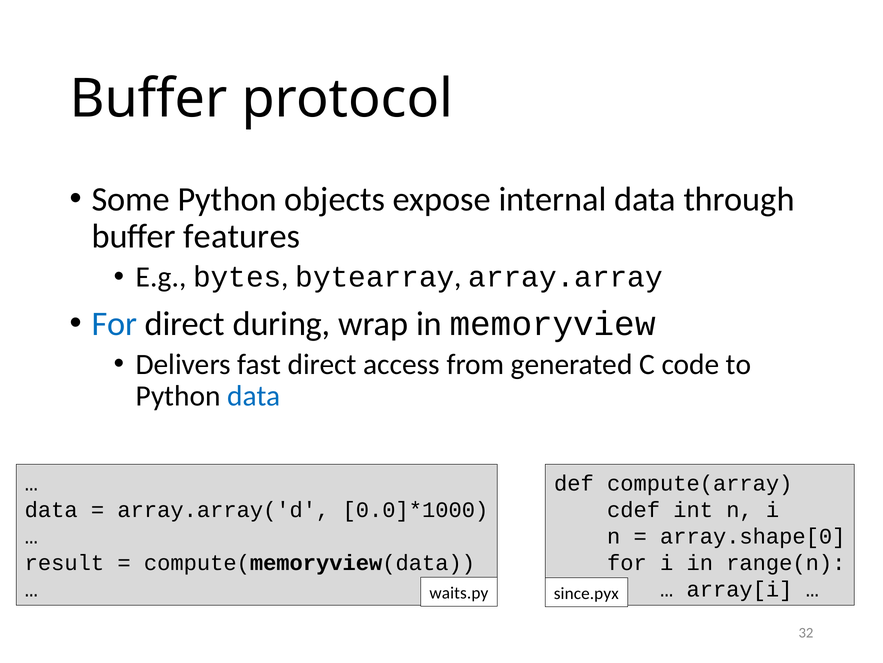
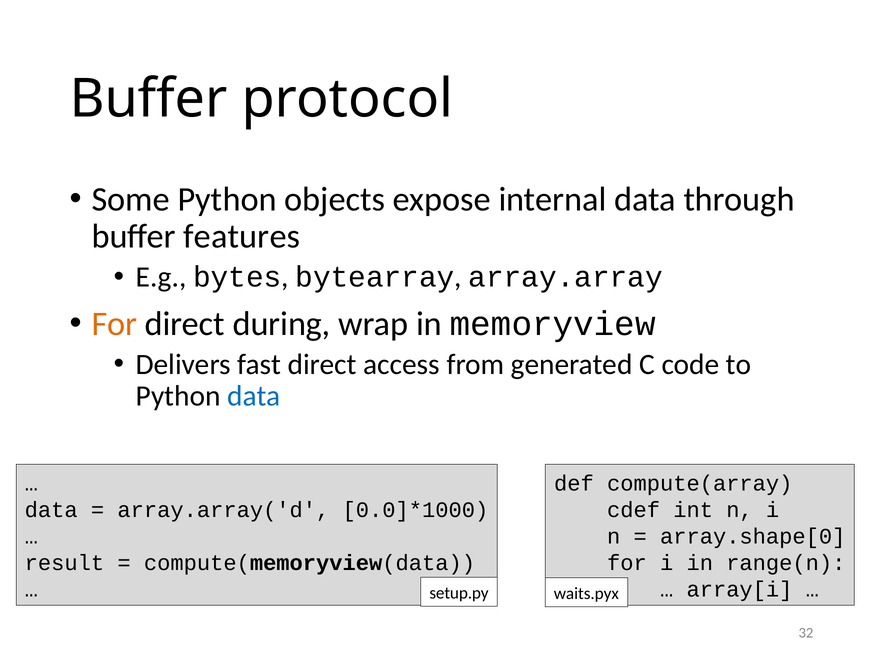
For at (114, 323) colour: blue -> orange
waits.py: waits.py -> setup.py
since.pyx: since.pyx -> waits.pyx
